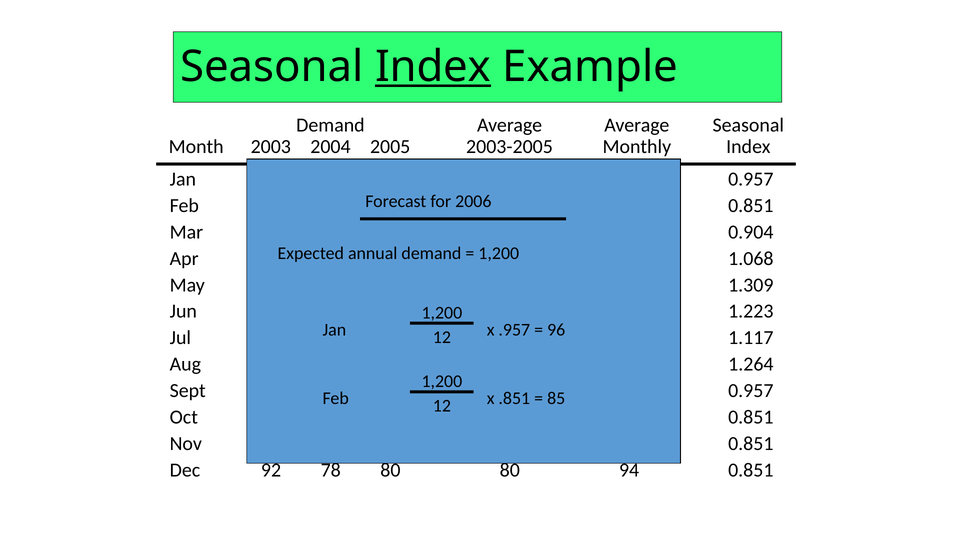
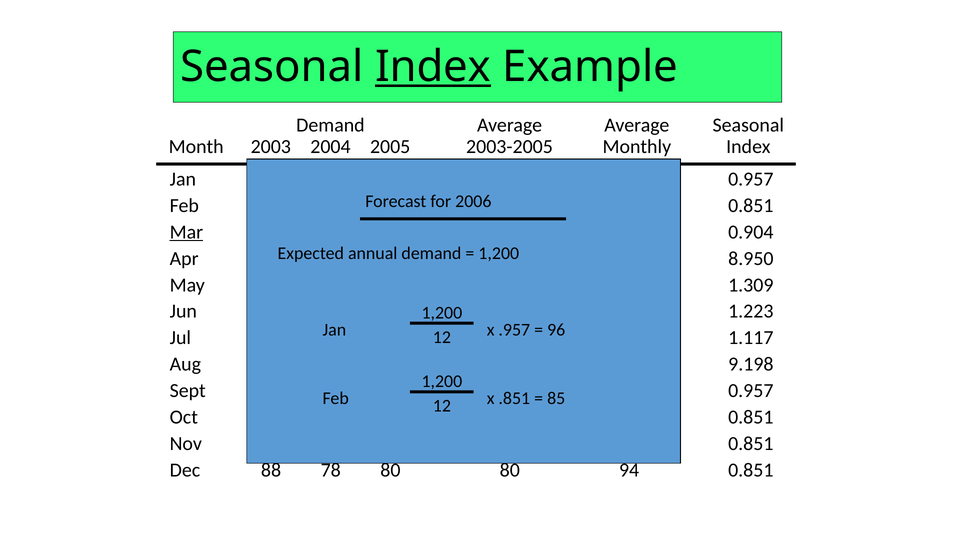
Mar underline: none -> present
1.068: 1.068 -> 8.950
1.264: 1.264 -> 9.198
Dec 92: 92 -> 88
